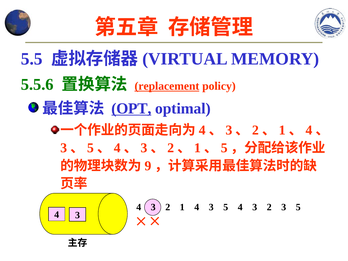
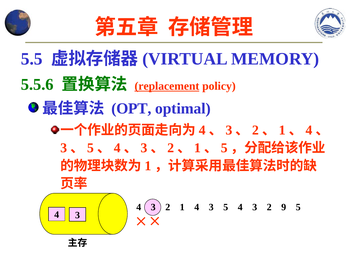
OPT underline: present -> none
9 at (148, 166): 9 -> 1
2 3: 3 -> 9
